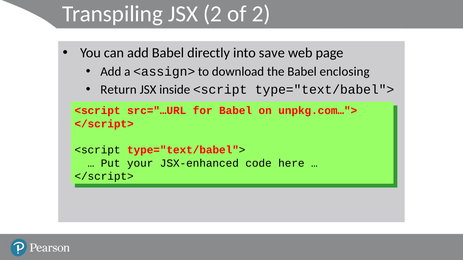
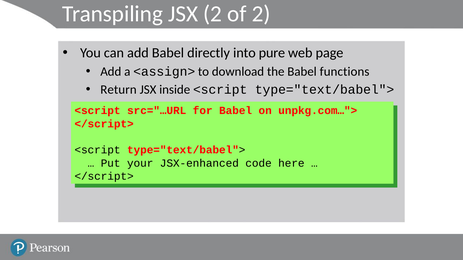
save: save -> pure
enclosing: enclosing -> functions
